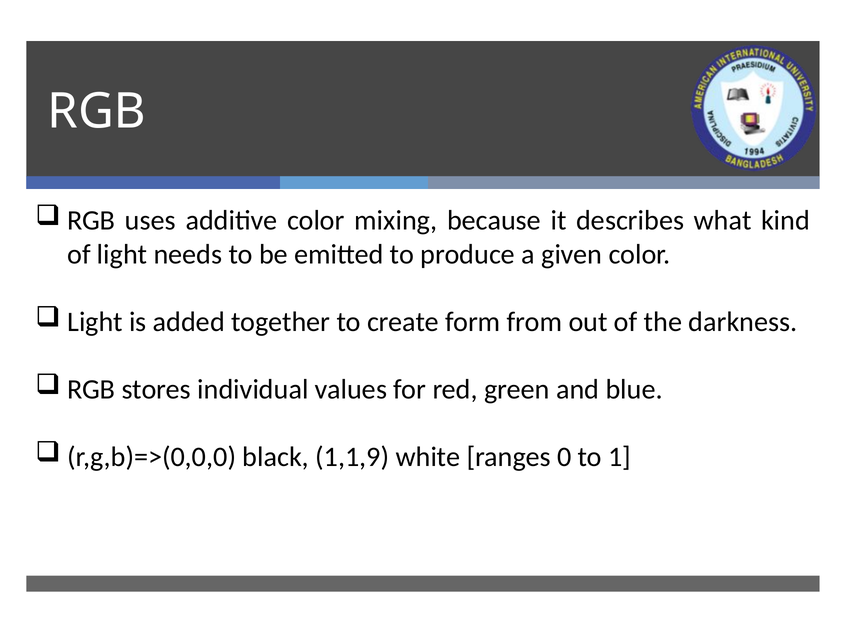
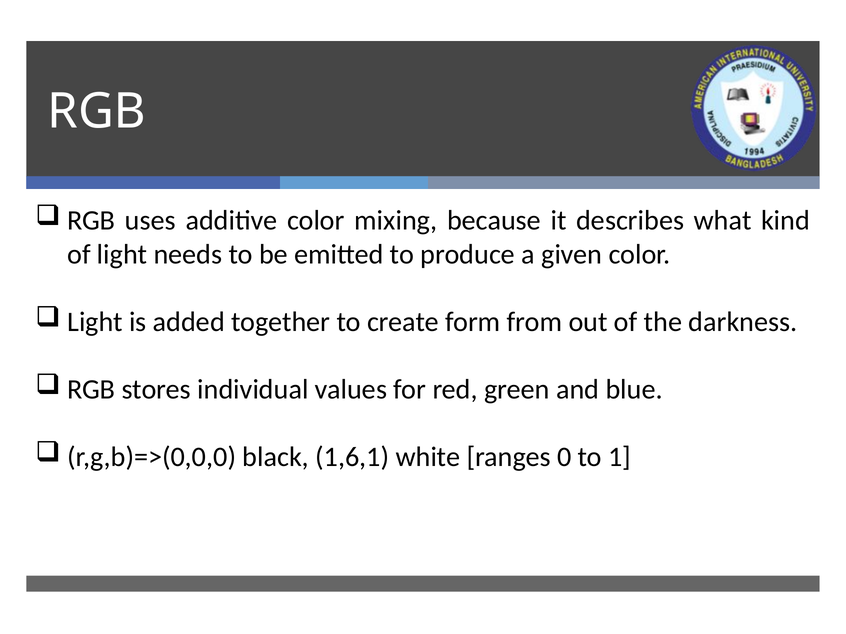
1,1,9: 1,1,9 -> 1,6,1
